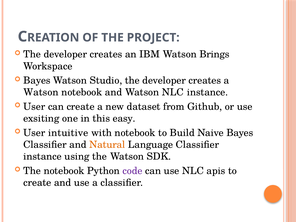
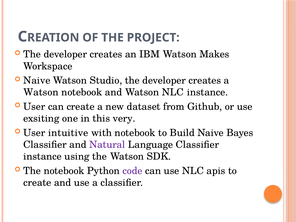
Brings: Brings -> Makes
Bayes at (37, 80): Bayes -> Naive
easy: easy -> very
Natural colour: orange -> purple
